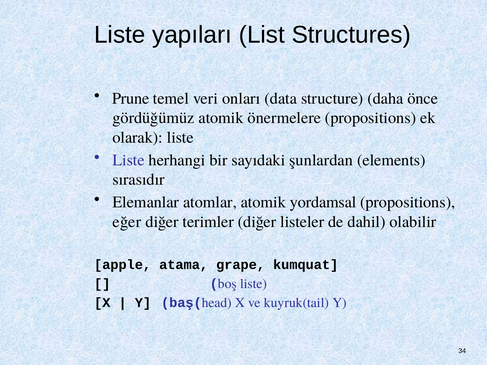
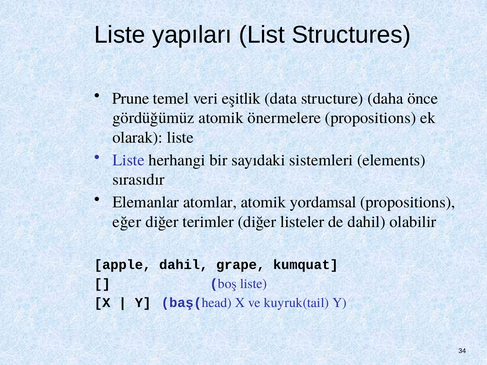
onları: onları -> eşitlik
şunlardan: şunlardan -> sistemleri
apple atama: atama -> dahil
